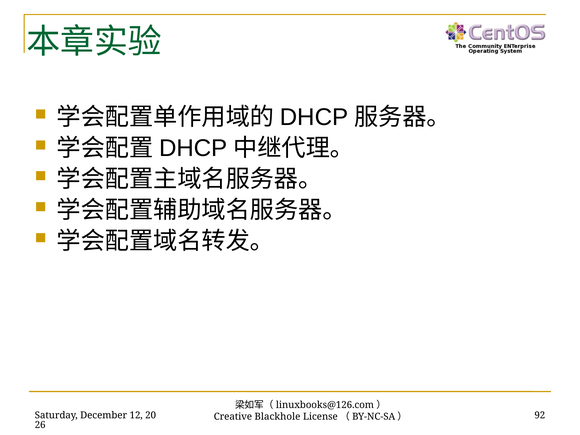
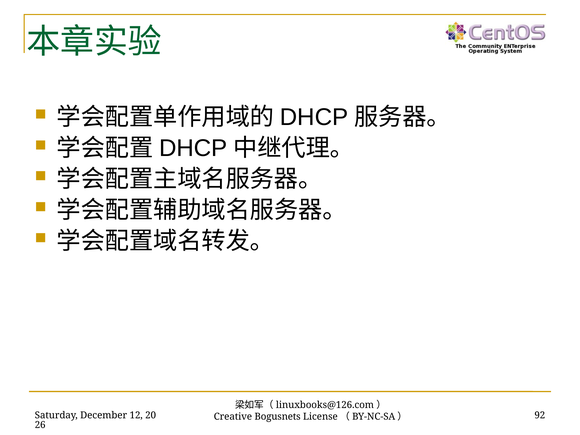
Blackhole: Blackhole -> Bogusnets
